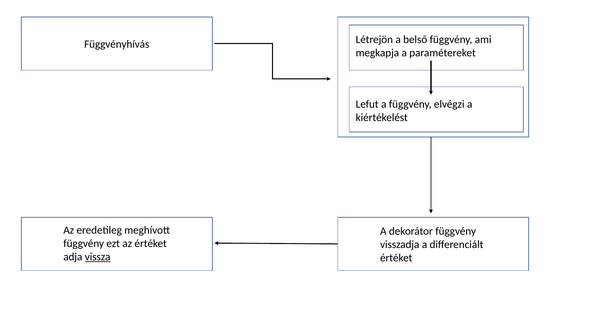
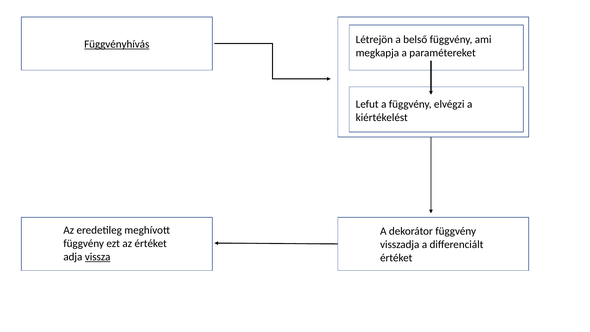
Függvényhívás underline: none -> present
